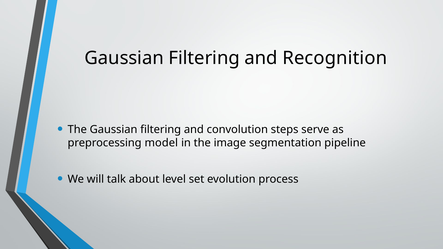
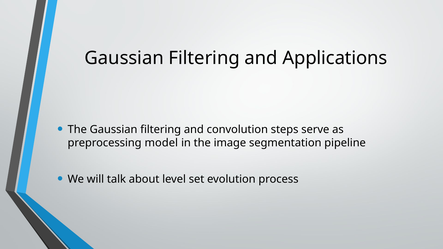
Recognition: Recognition -> Applications
